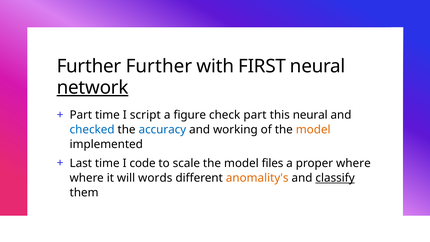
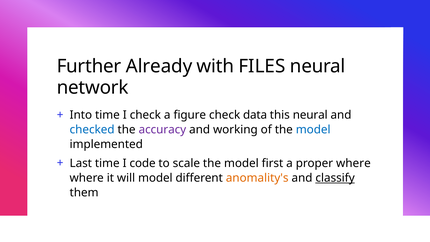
Further Further: Further -> Already
FIRST: FIRST -> FILES
network underline: present -> none
Part at (81, 115): Part -> Into
I script: script -> check
check part: part -> data
accuracy colour: blue -> purple
model at (313, 130) colour: orange -> blue
files: files -> first
will words: words -> model
